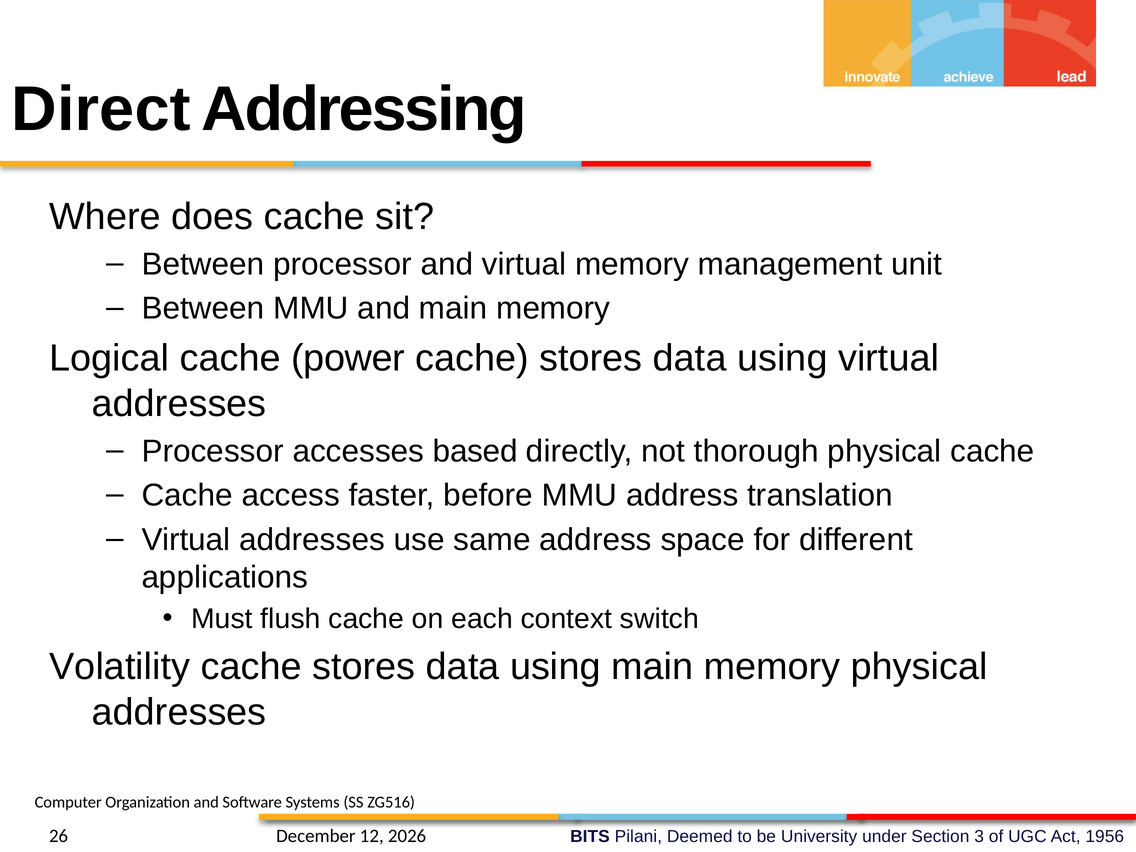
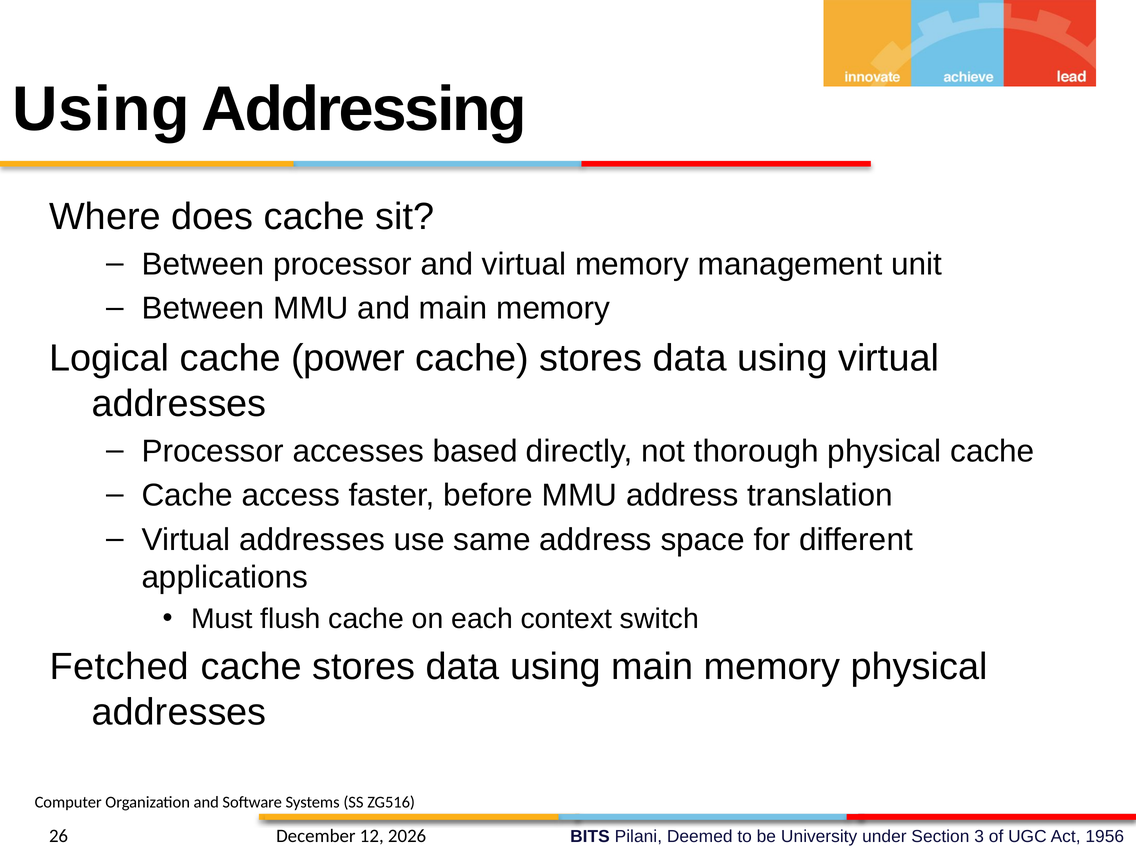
Direct at (101, 110): Direct -> Using
Volatility: Volatility -> Fetched
